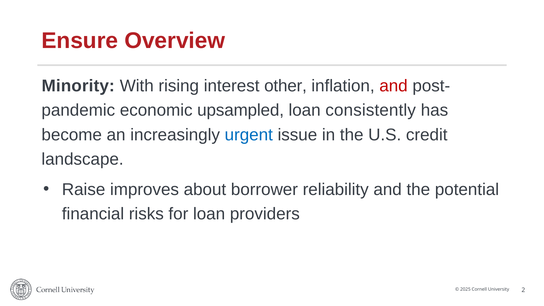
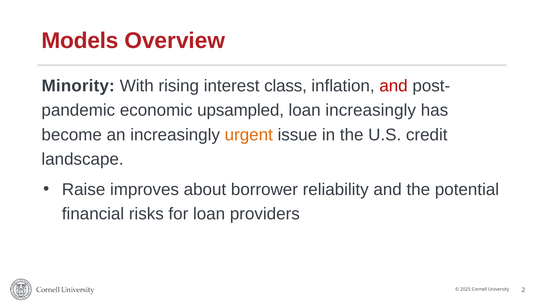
Ensure: Ensure -> Models
other: other -> class
loan consistently: consistently -> increasingly
urgent colour: blue -> orange
